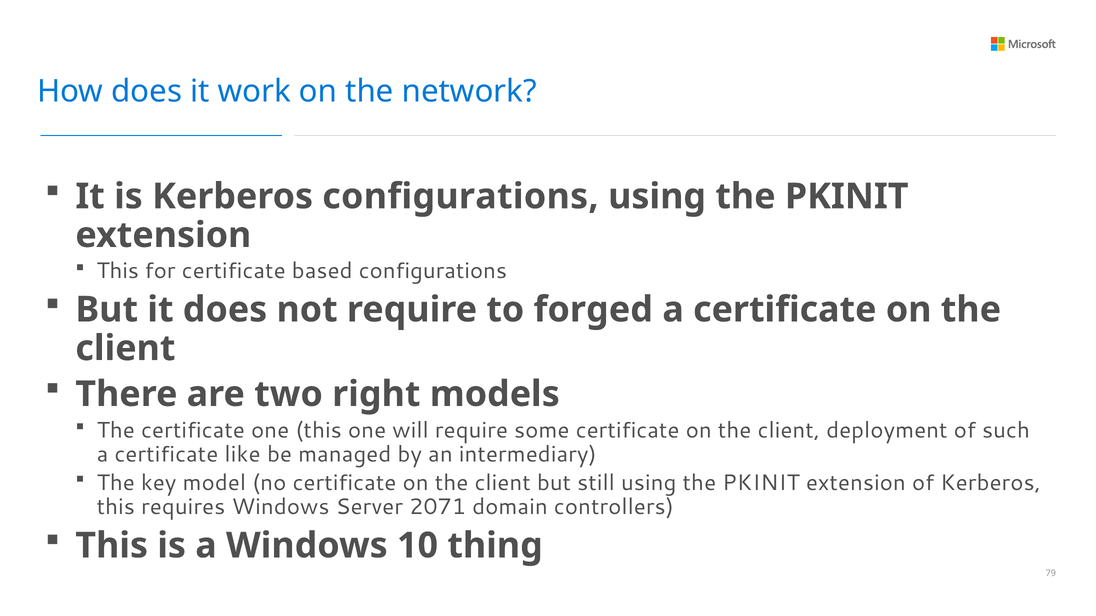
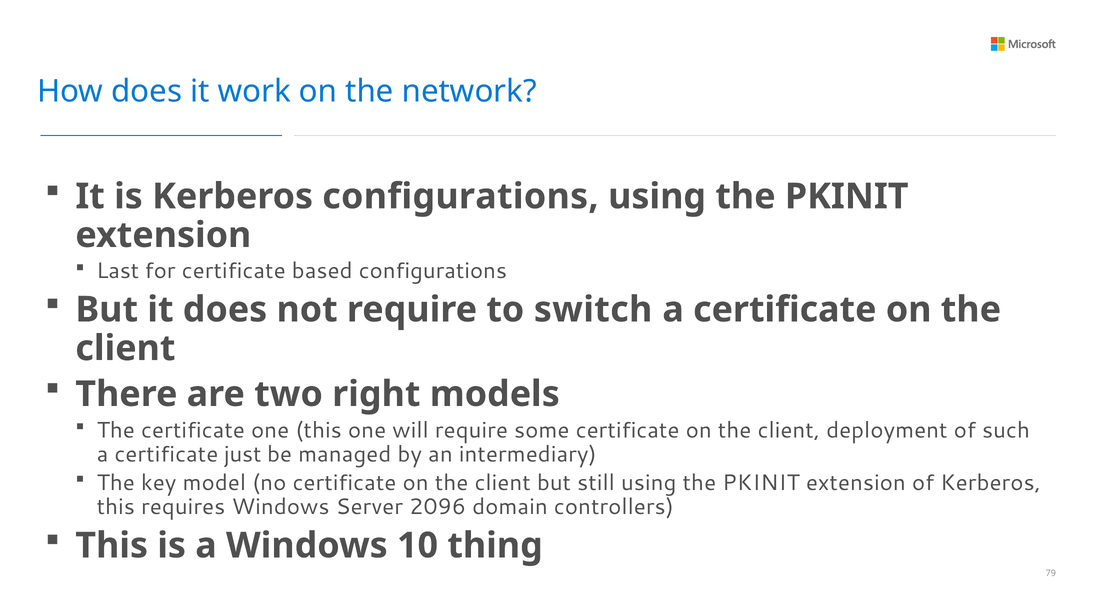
This at (118, 271): This -> Last
forged: forged -> switch
like: like -> just
2071: 2071 -> 2096
